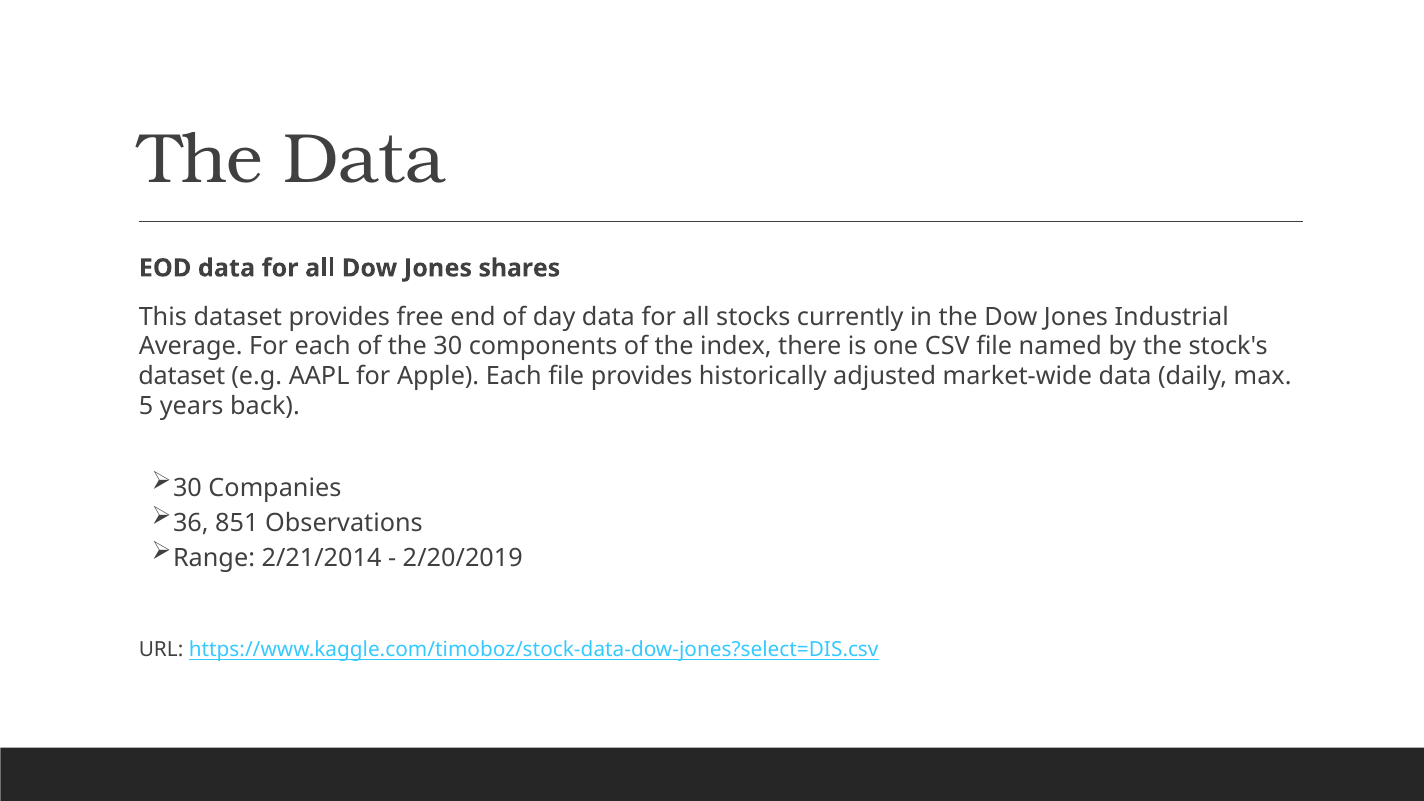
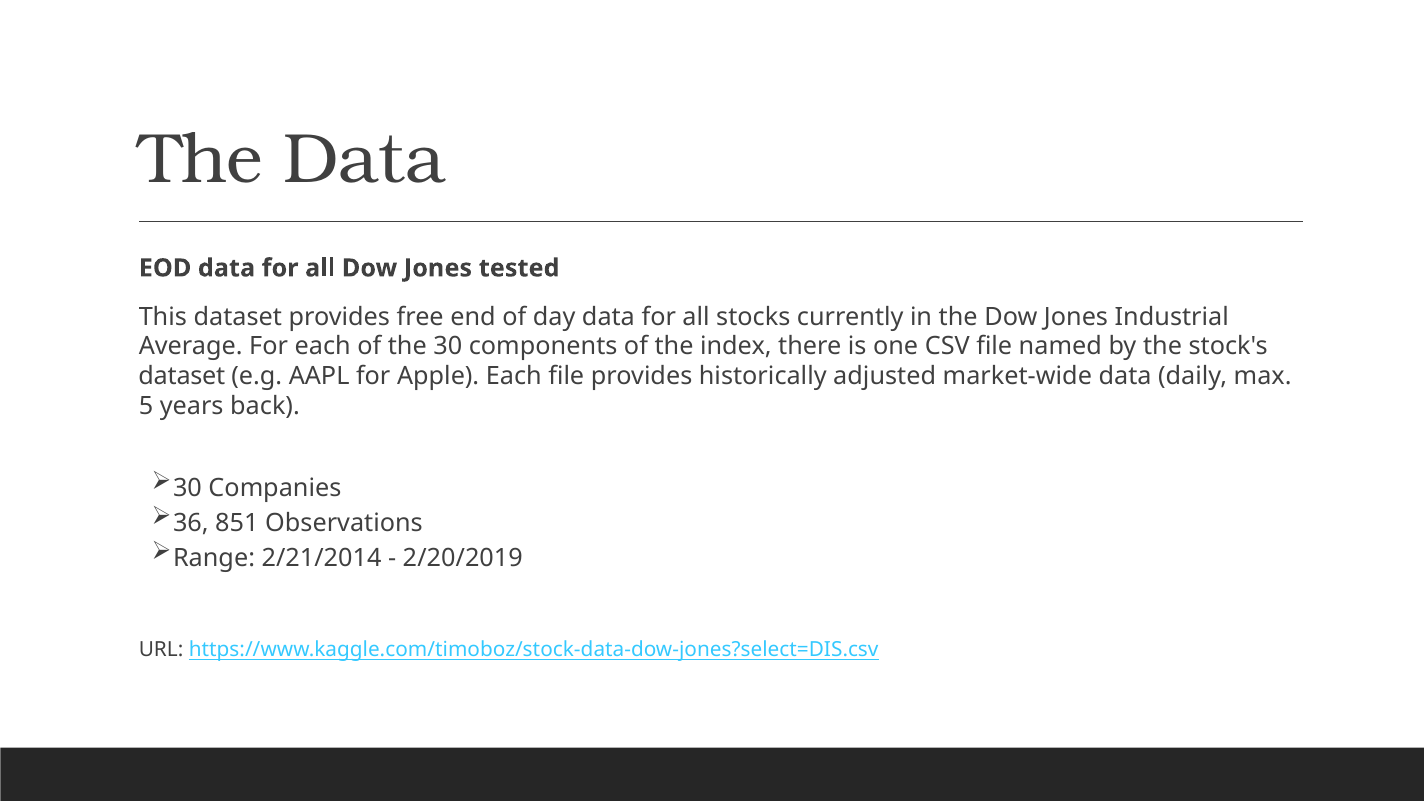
shares: shares -> tested
